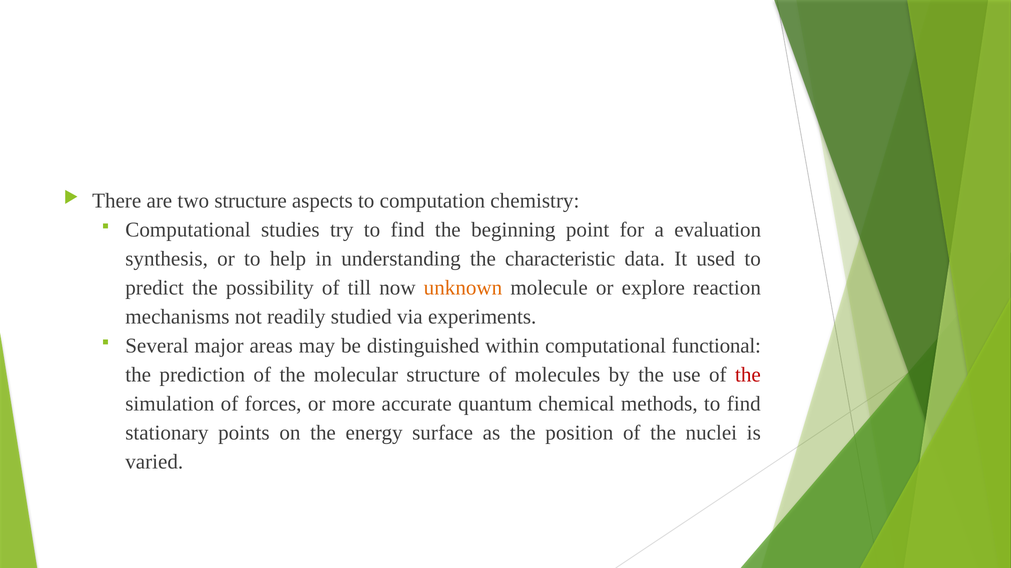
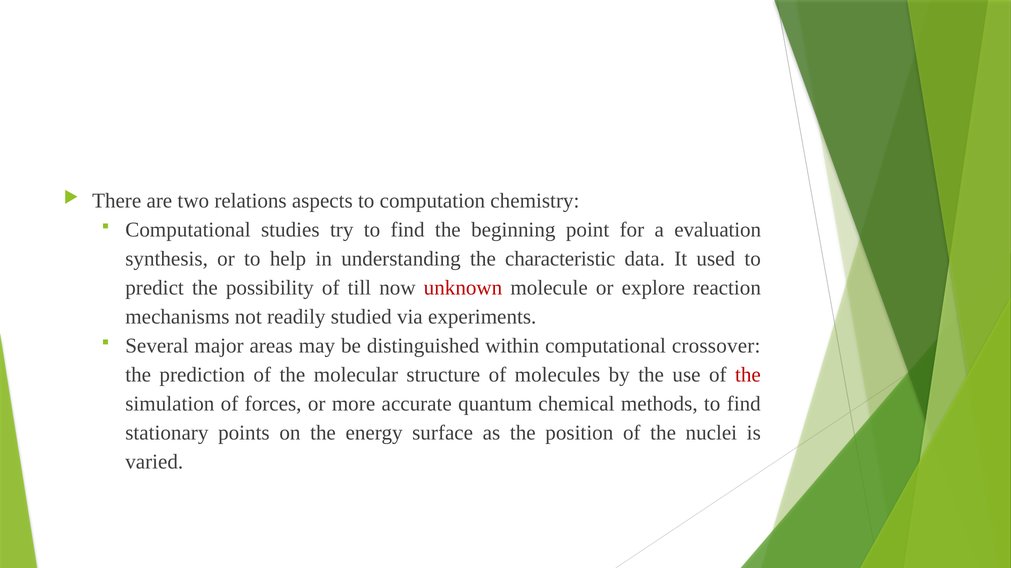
two structure: structure -> relations
unknown colour: orange -> red
functional: functional -> crossover
